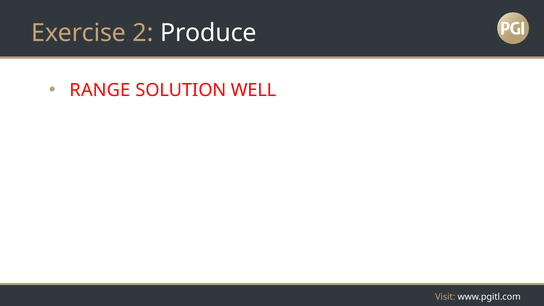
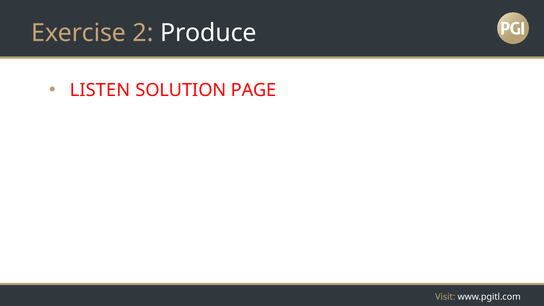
RANGE: RANGE -> LISTEN
WELL: WELL -> PAGE
